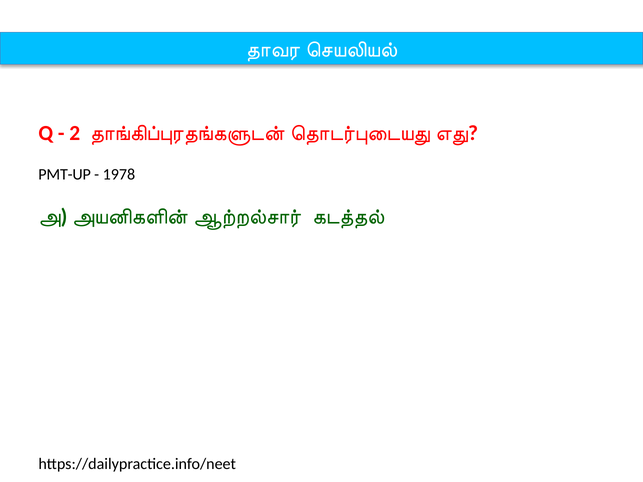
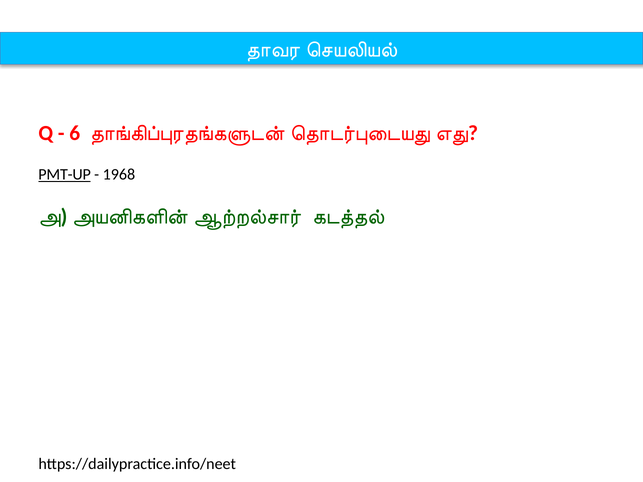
2: 2 -> 6
PMT-UP underline: none -> present
1978: 1978 -> 1968
